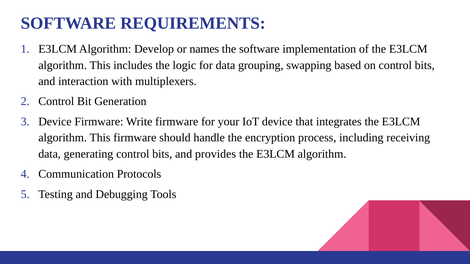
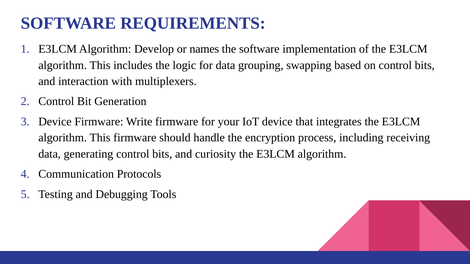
provides: provides -> curiosity
